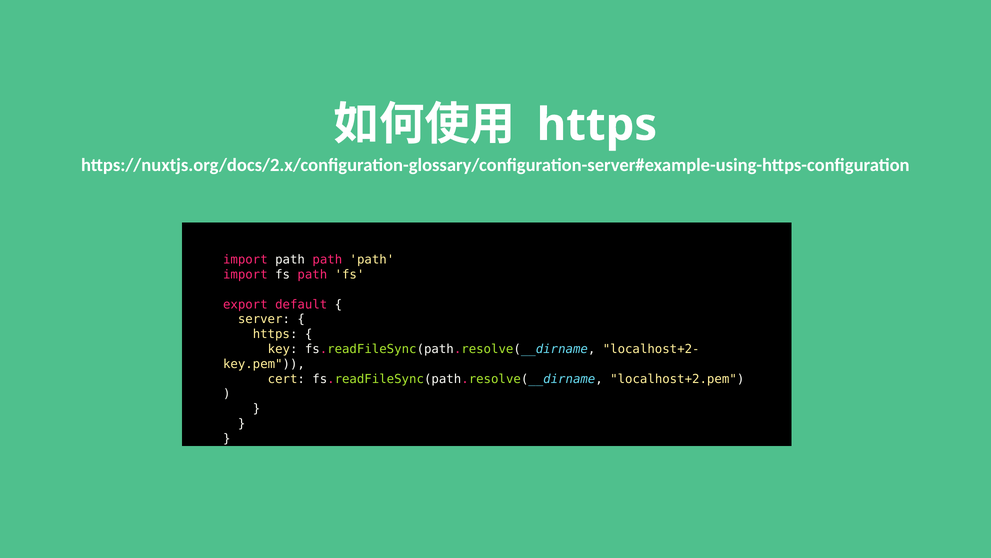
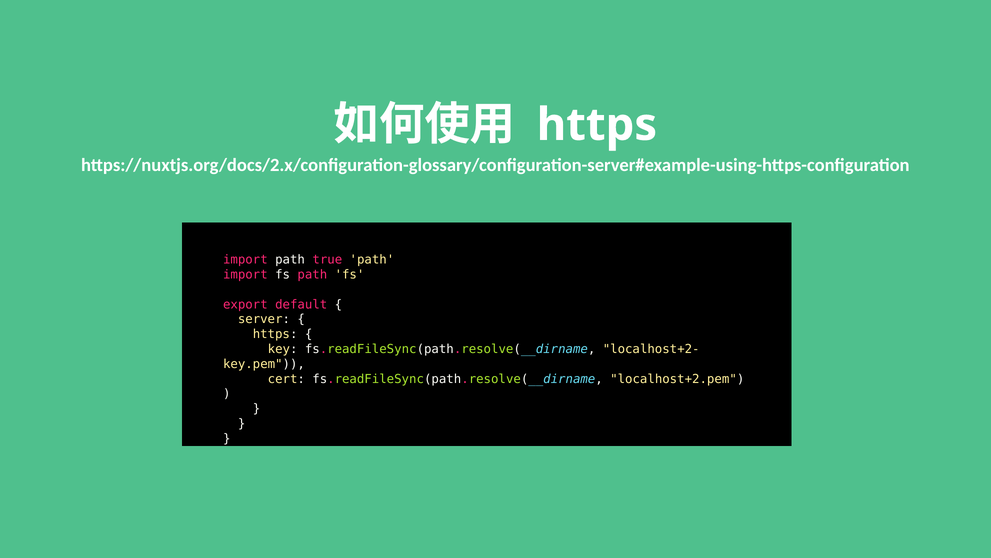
import path path: path -> true
